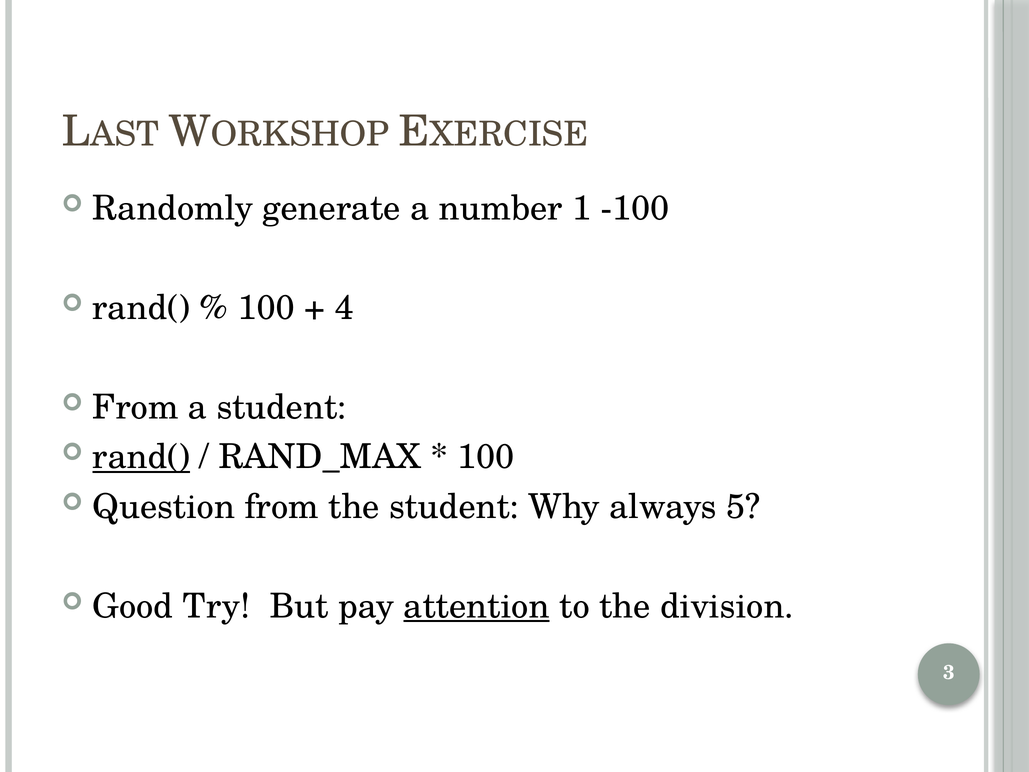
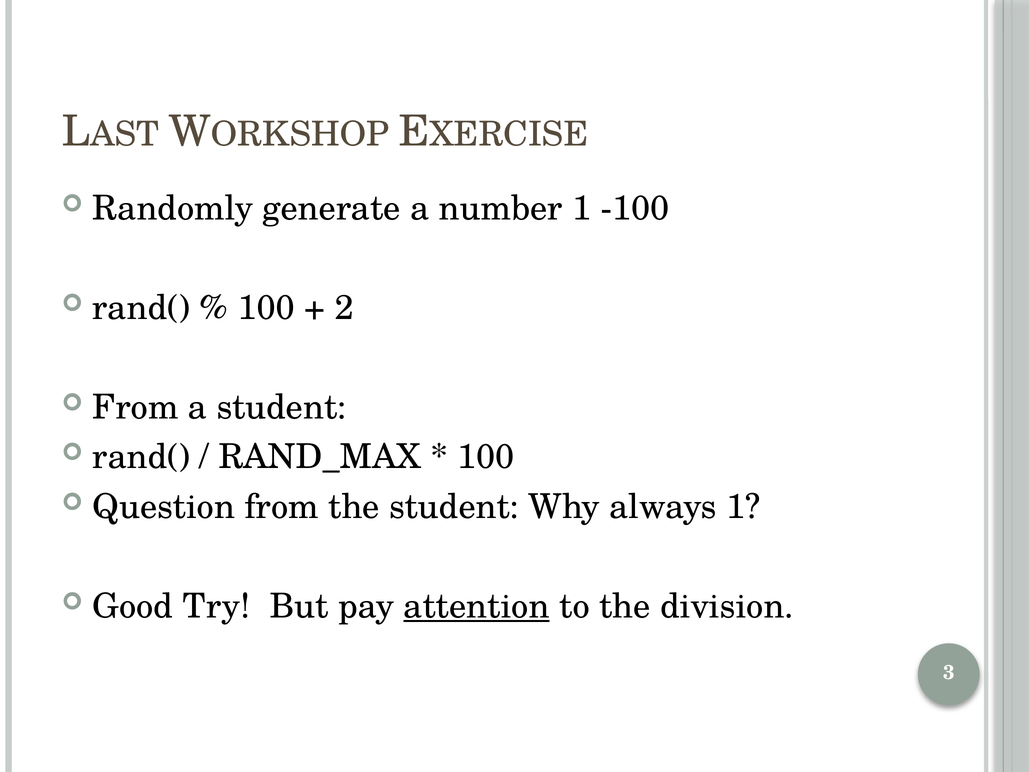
4: 4 -> 2
rand( at (141, 457) underline: present -> none
always 5: 5 -> 1
